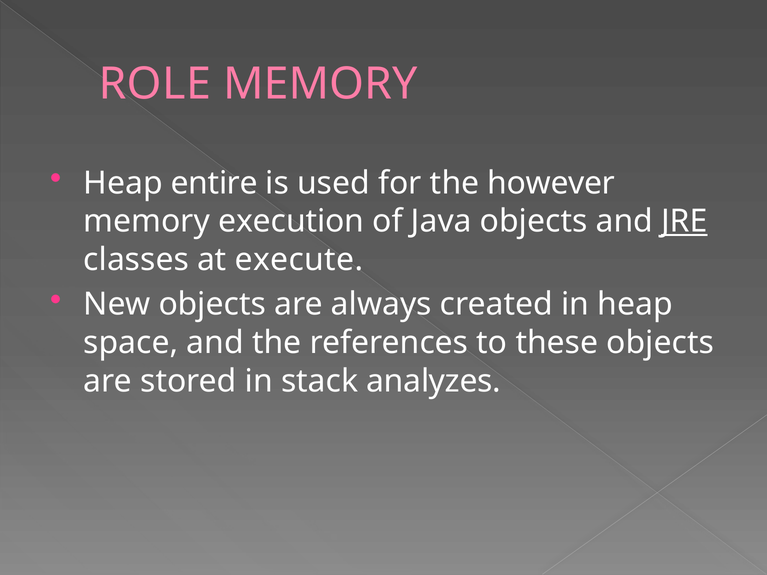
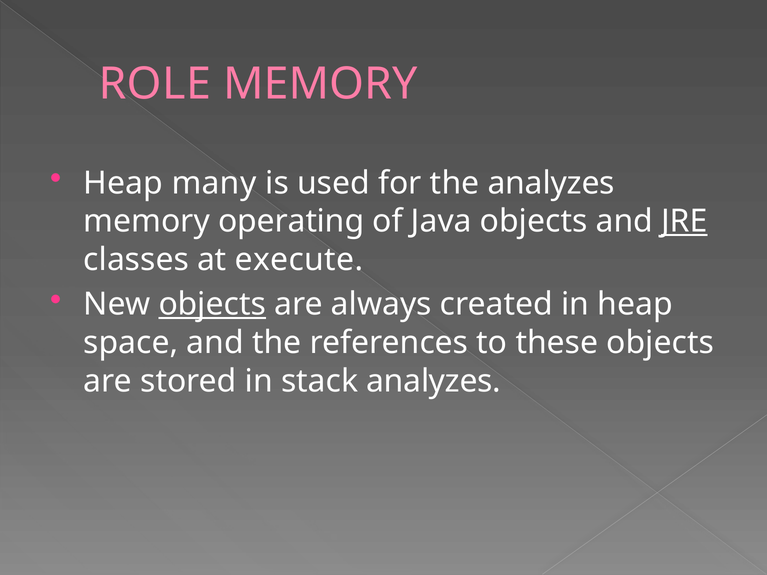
entire: entire -> many
the however: however -> analyzes
execution: execution -> operating
objects at (212, 305) underline: none -> present
